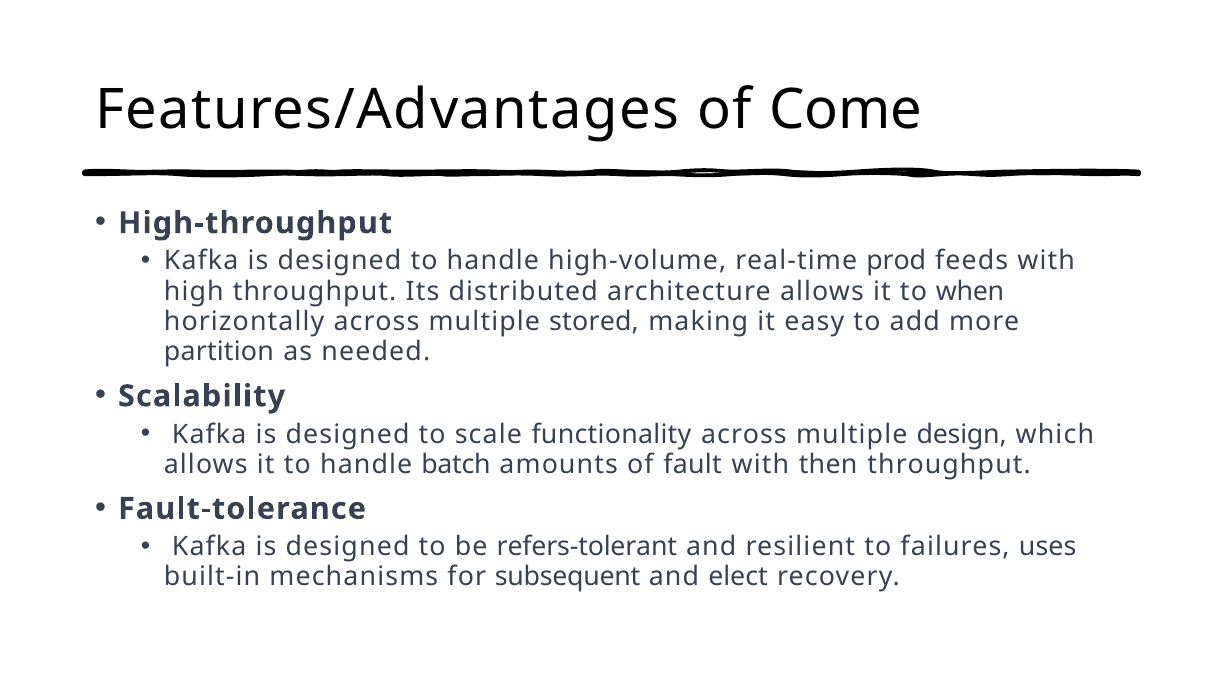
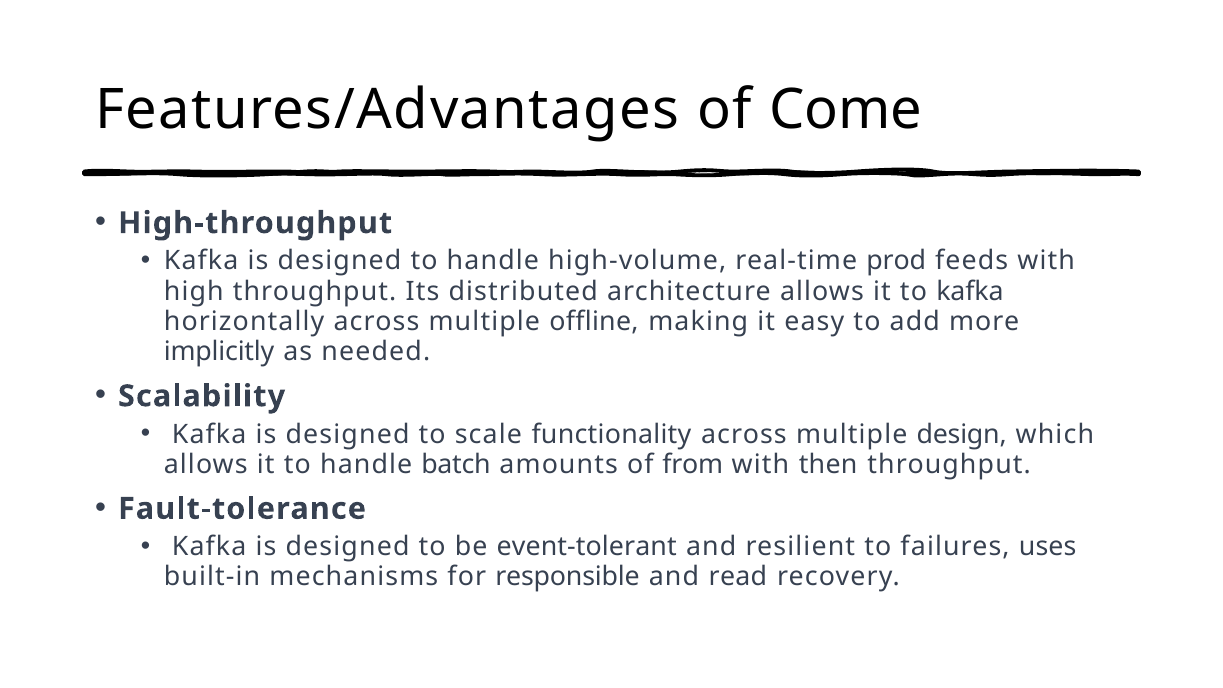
to when: when -> kafka
stored: stored -> offline
partition: partition -> implicitly
fault: fault -> from
refers-tolerant: refers-tolerant -> event-tolerant
subsequent: subsequent -> responsible
elect: elect -> read
